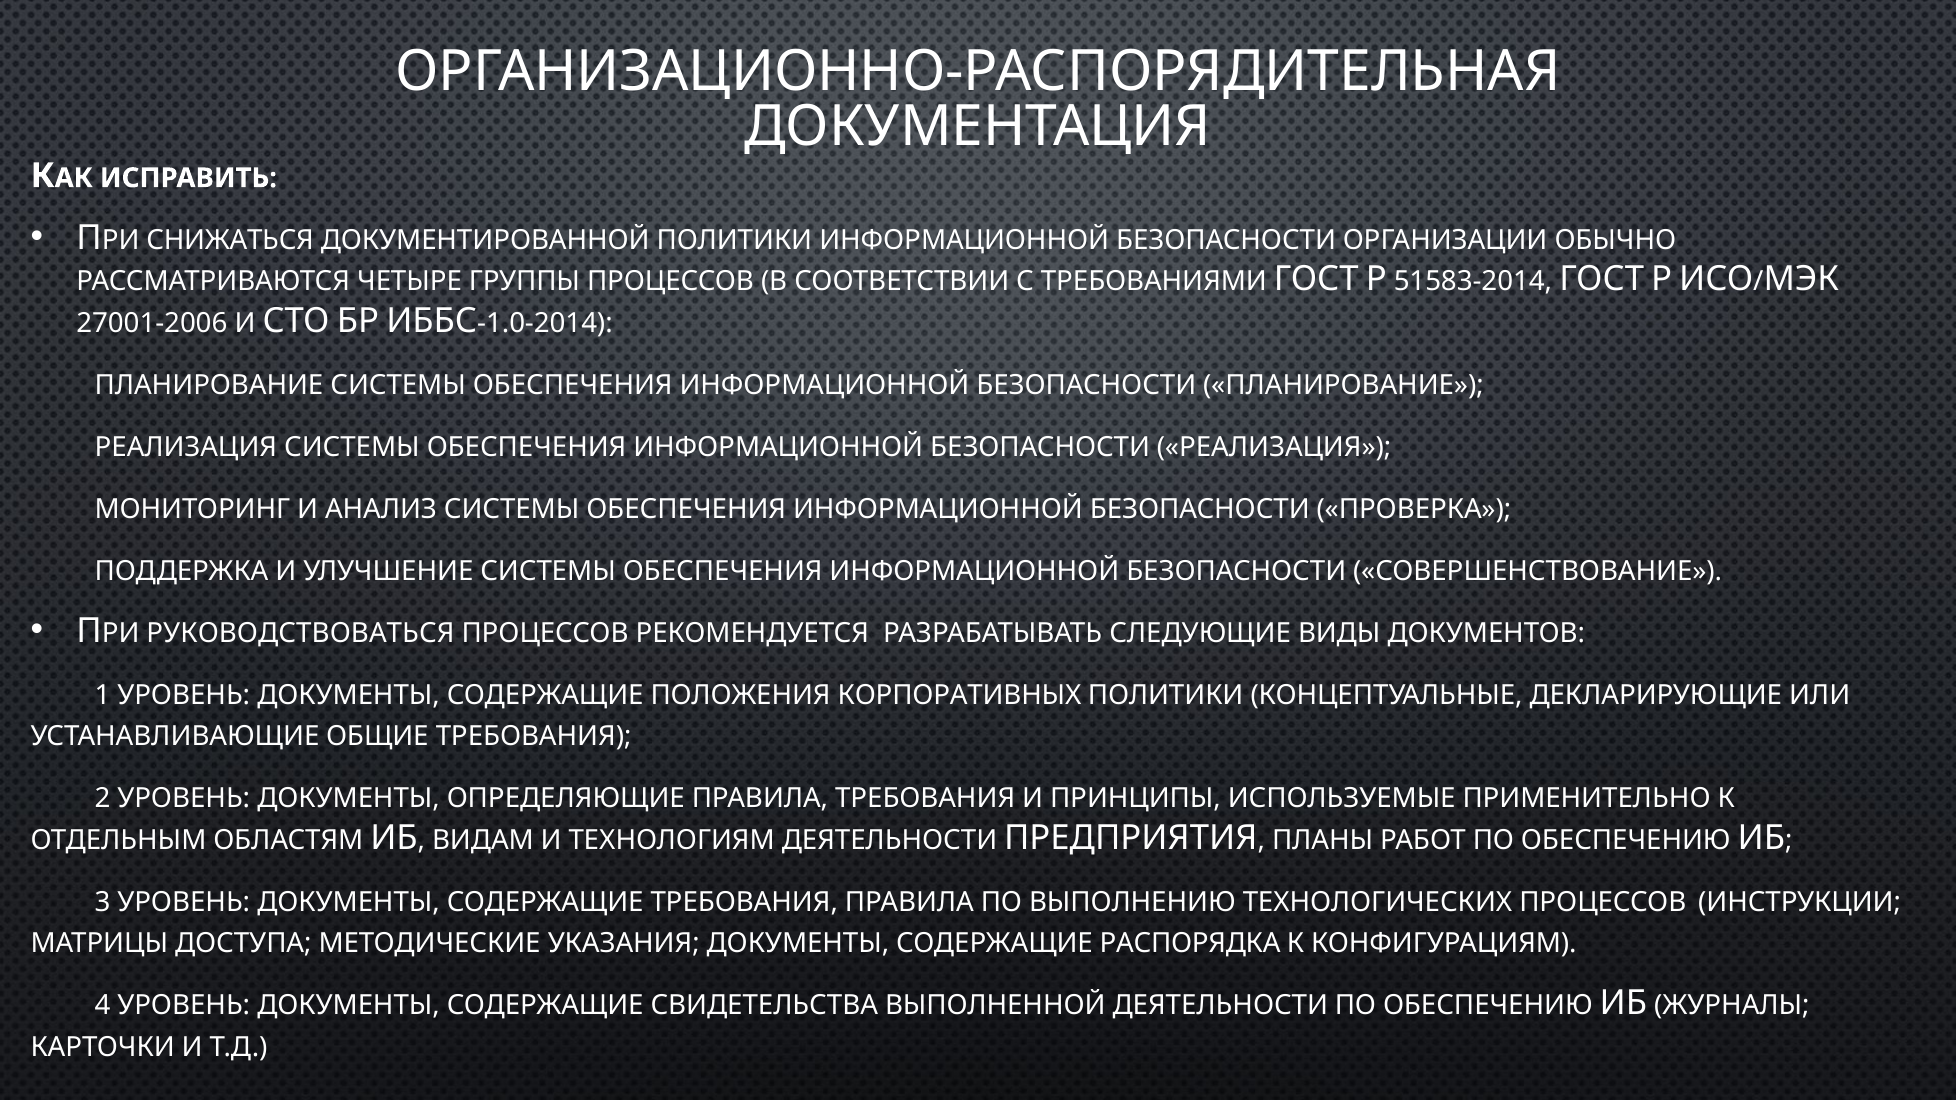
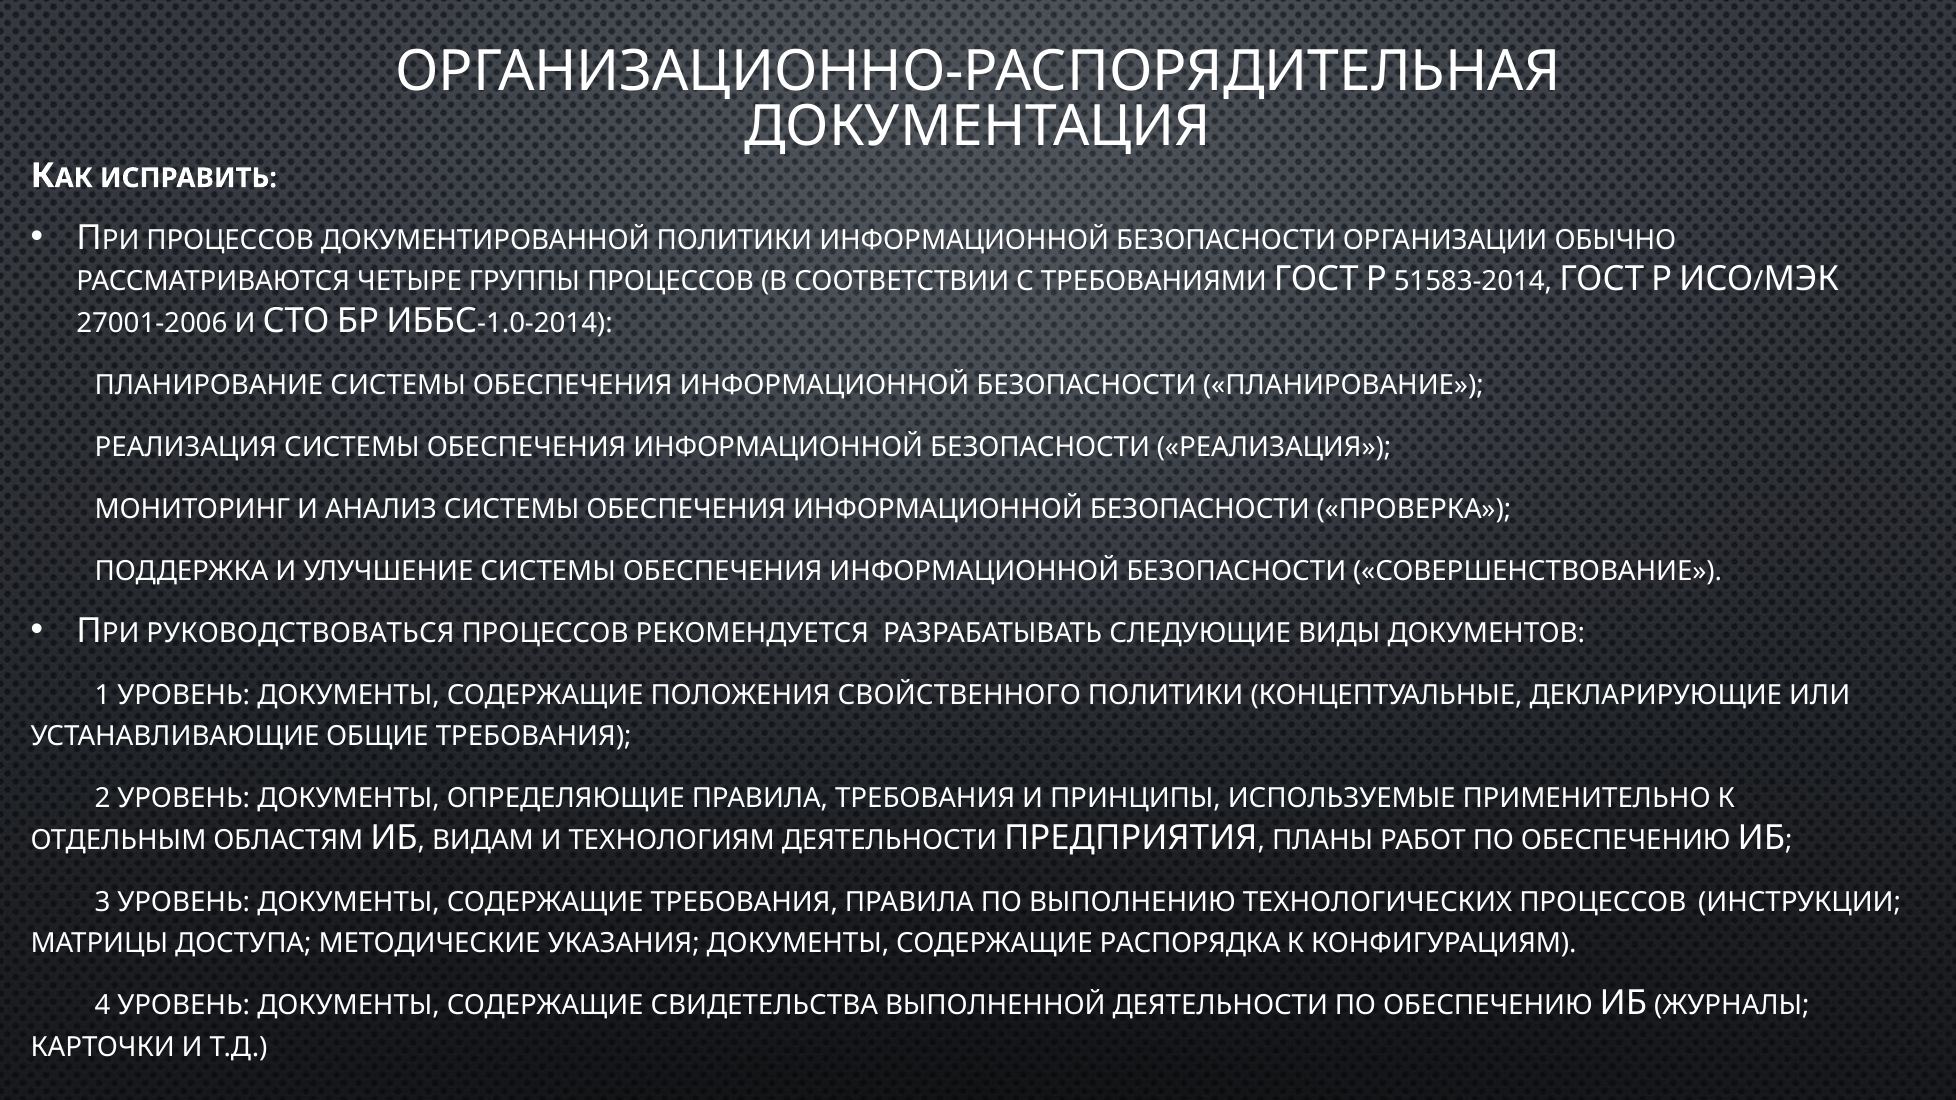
СНИЖАТЬСЯ at (230, 240): СНИЖАТЬСЯ -> ПРОЦЕССОВ
КОРПОРАТИВНЫХ: КОРПОРАТИВНЫХ -> СВОЙСТВЕННОГО
